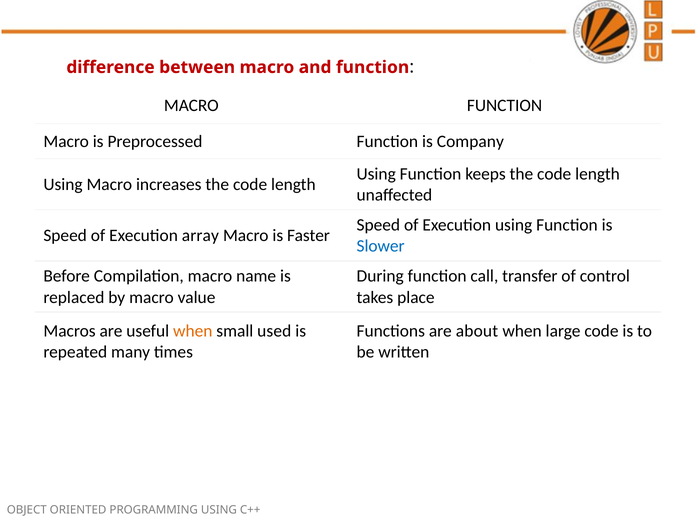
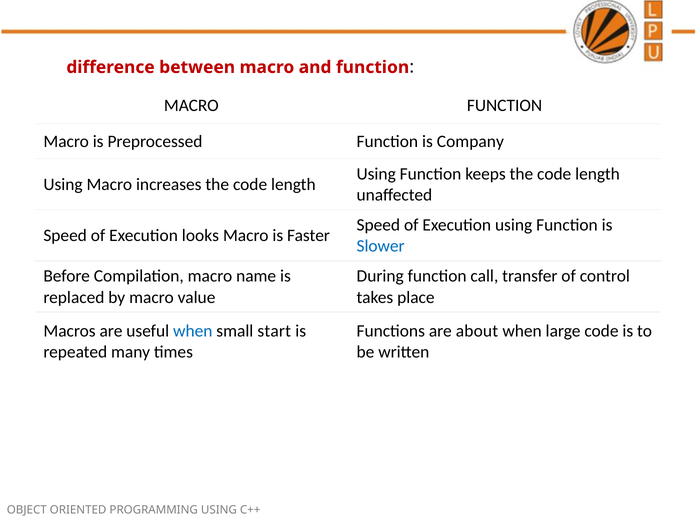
array: array -> looks
when at (193, 331) colour: orange -> blue
used: used -> start
